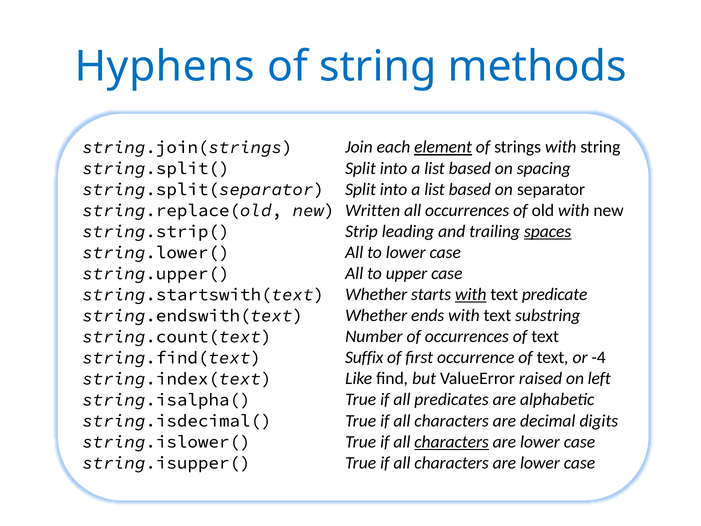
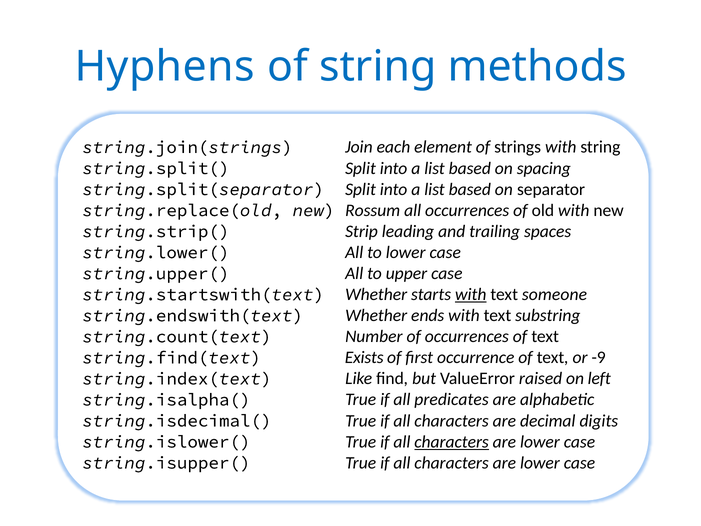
element underline: present -> none
Written: Written -> Rossum
spaces underline: present -> none
predicate: predicate -> someone
Suffix: Suffix -> Exists
-4: -4 -> -9
